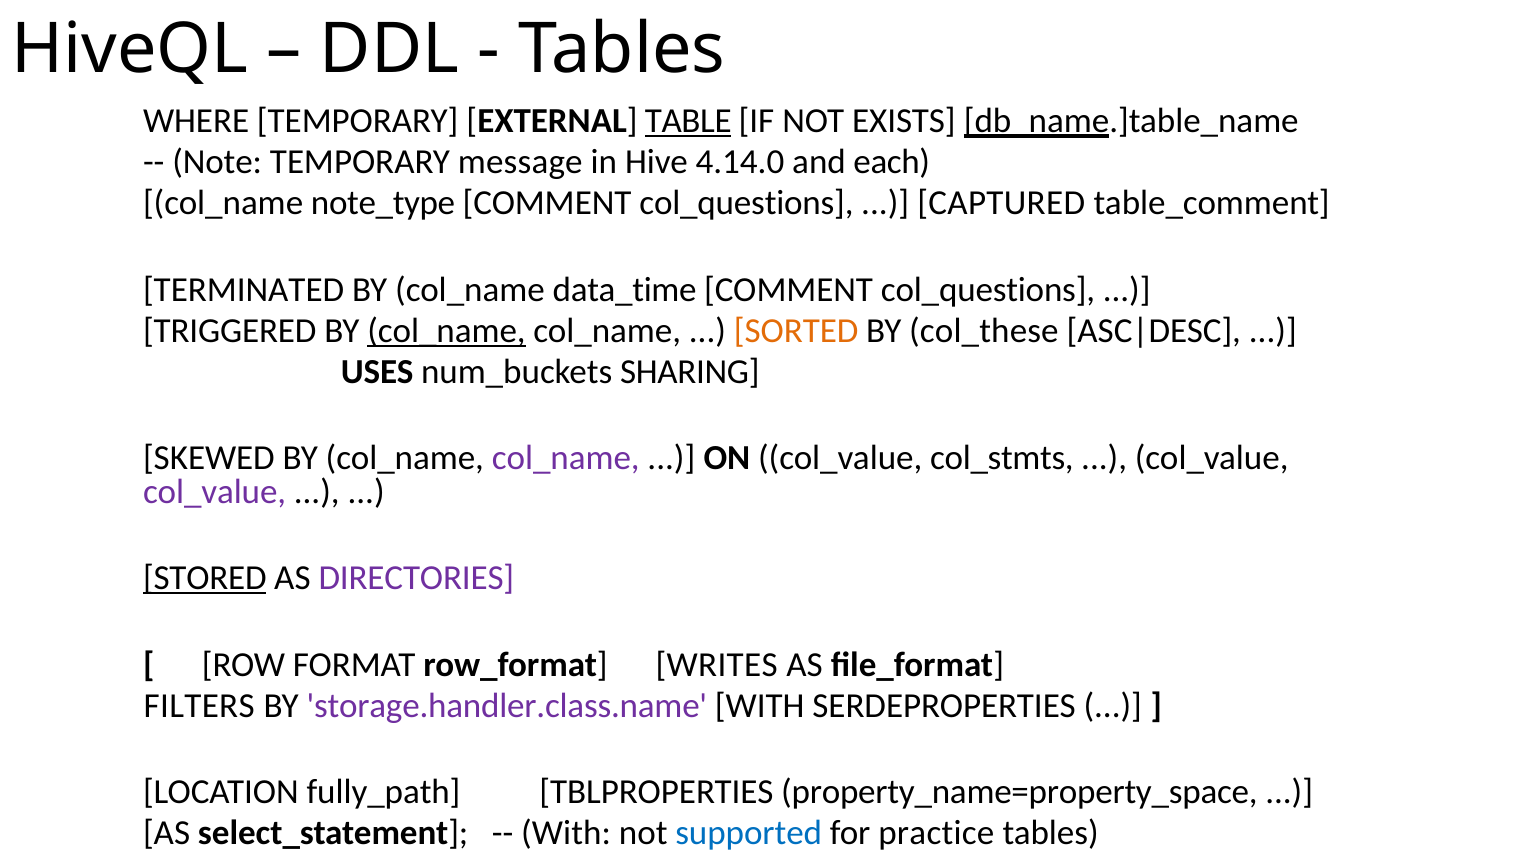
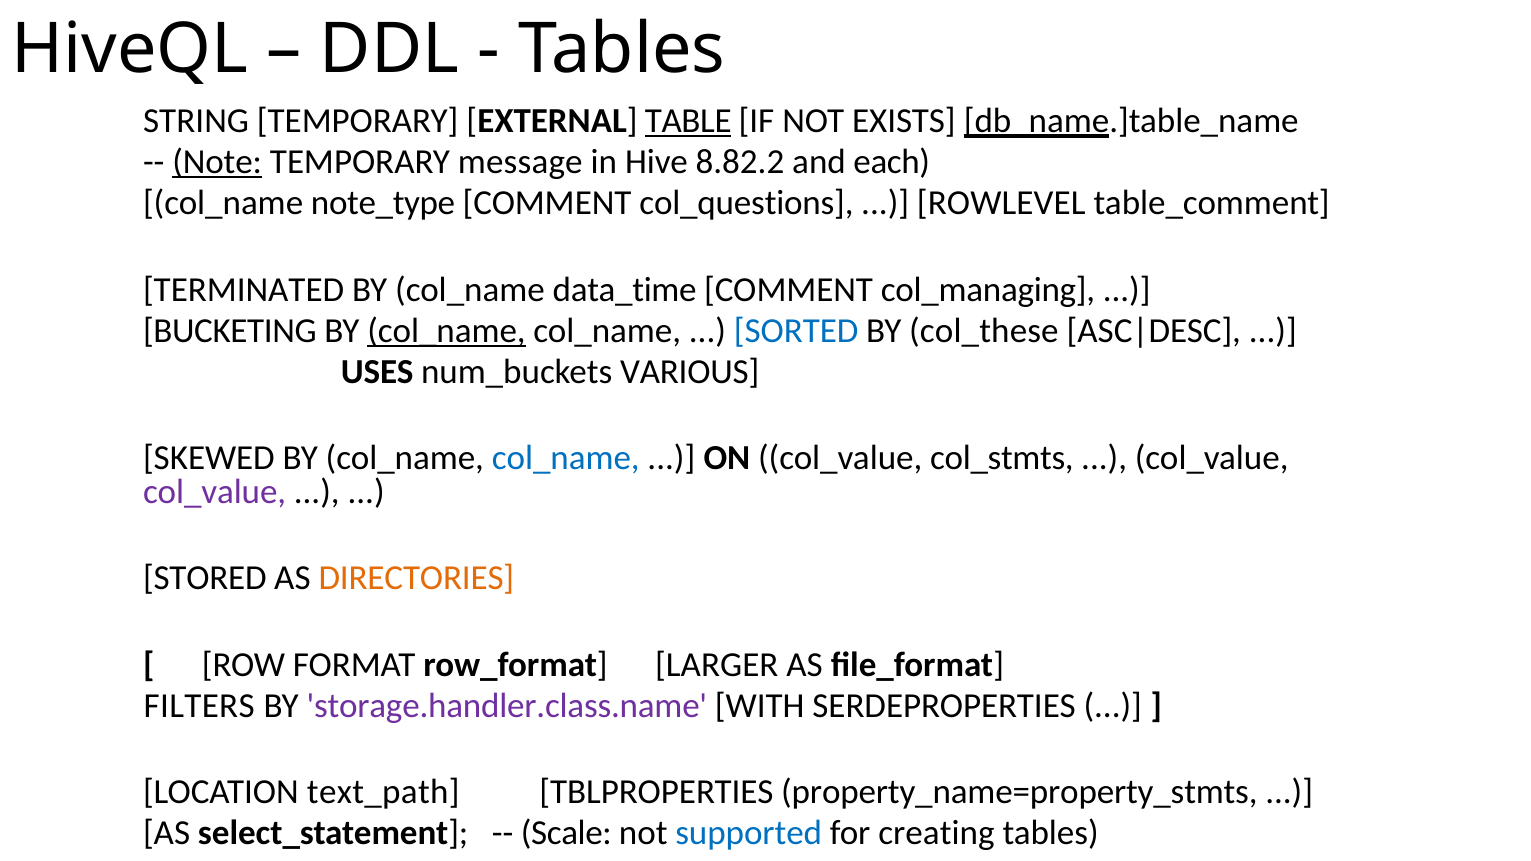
WHERE: WHERE -> STRING
Note underline: none -> present
4.14.0: 4.14.0 -> 8.82.2
CAPTURED: CAPTURED -> ROWLEVEL
col_questions at (988, 289): col_questions -> col_managing
TRIGGERED: TRIGGERED -> BUCKETING
SORTED colour: orange -> blue
SHARING: SHARING -> VARIOUS
col_name at (566, 458) colour: purple -> blue
STORED underline: present -> none
DIRECTORIES colour: purple -> orange
WRITES: WRITES -> LARGER
fully_path: fully_path -> text_path
property_name=property_space: property_name=property_space -> property_name=property_stmts
With at (566, 833): With -> Scale
practice: practice -> creating
